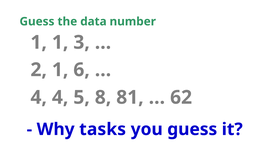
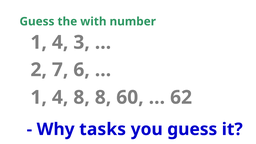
data: data -> with
1 at (60, 42): 1 -> 4
2 1: 1 -> 7
4 at (39, 97): 4 -> 1
4 5: 5 -> 8
81: 81 -> 60
